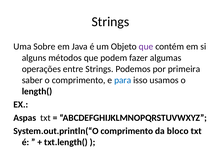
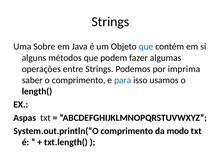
que at (146, 47) colour: purple -> blue
primeira: primeira -> imprima
bloco: bloco -> modo
